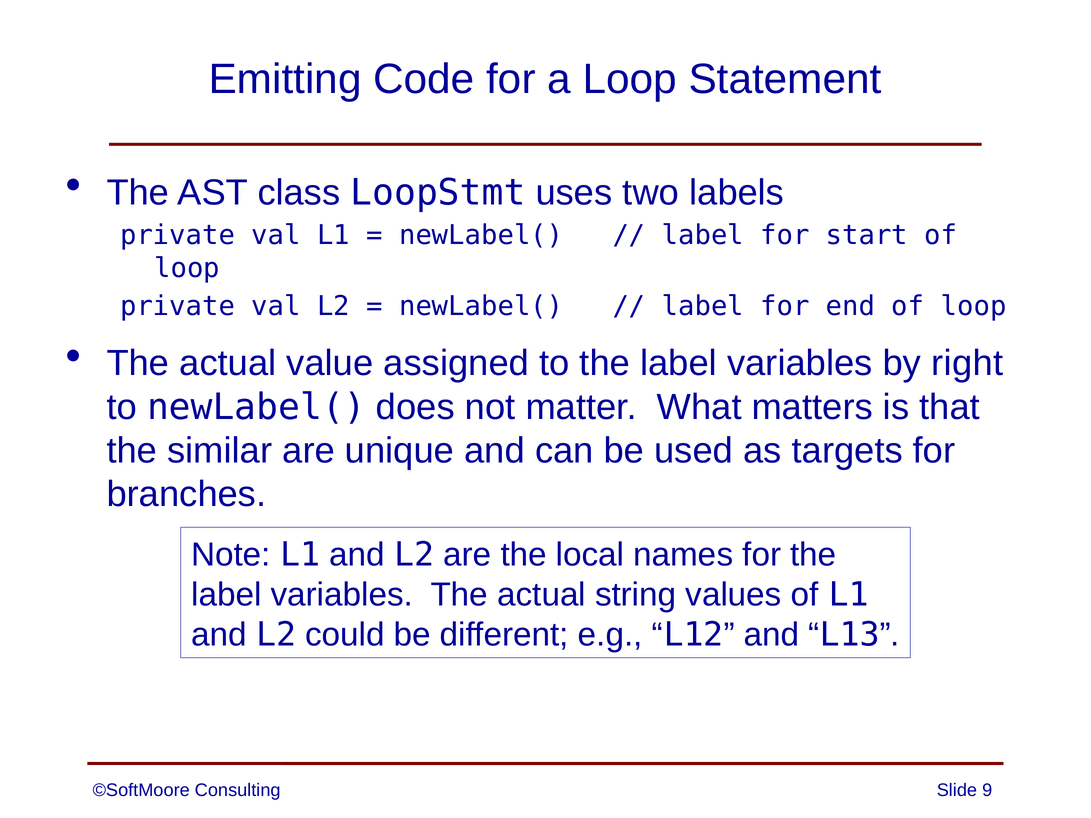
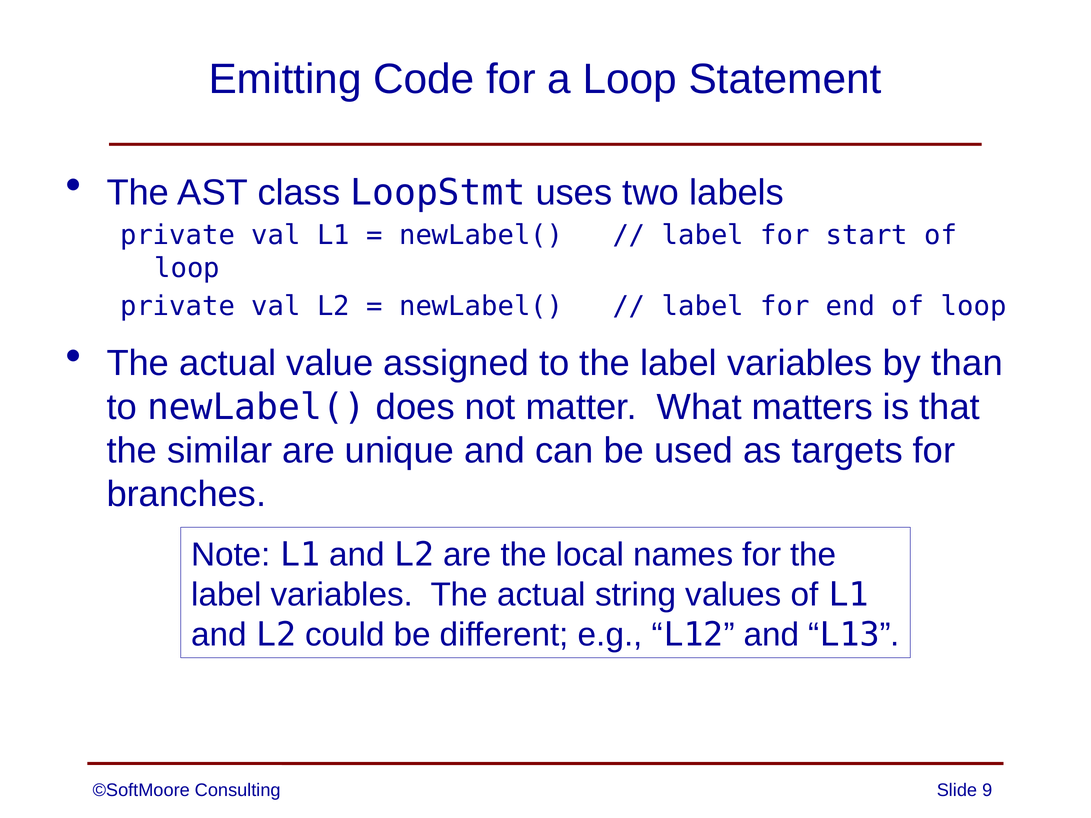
right: right -> than
